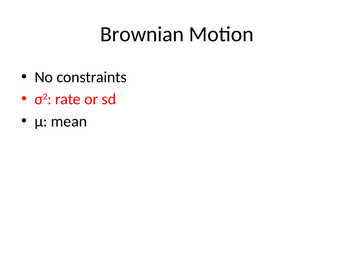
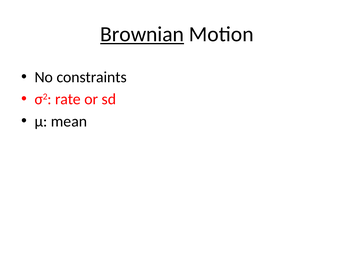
Brownian underline: none -> present
